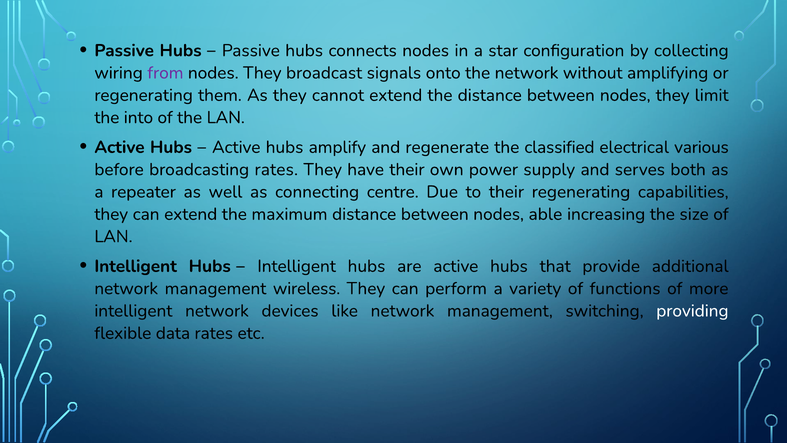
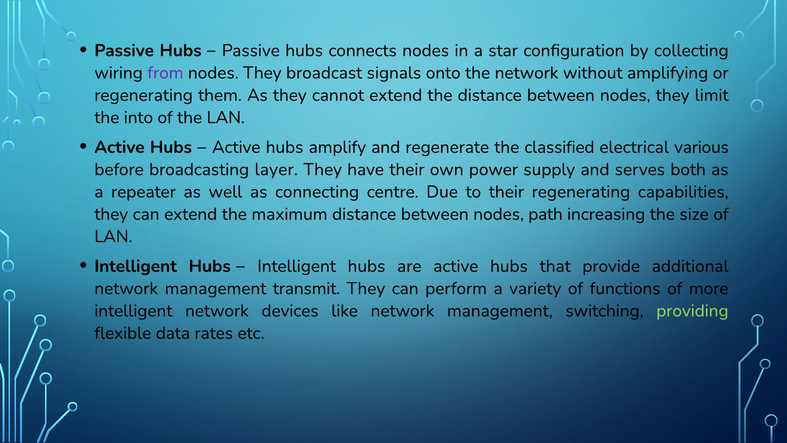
broadcasting rates: rates -> layer
able: able -> path
wireless: wireless -> transmit
providing colour: white -> light green
